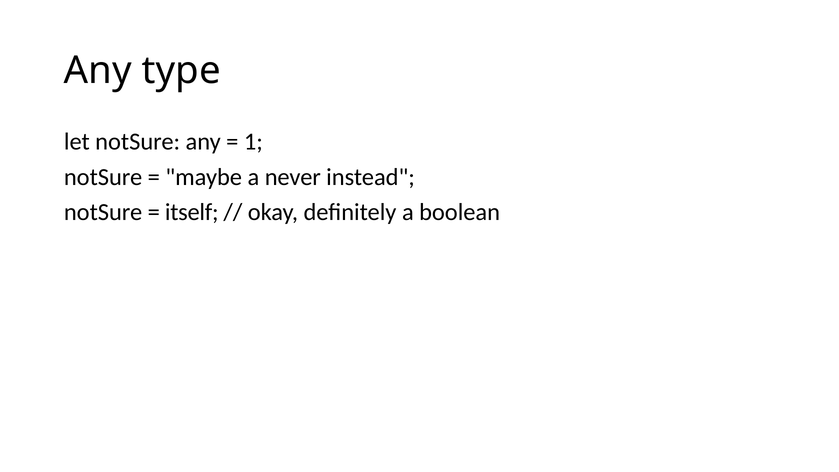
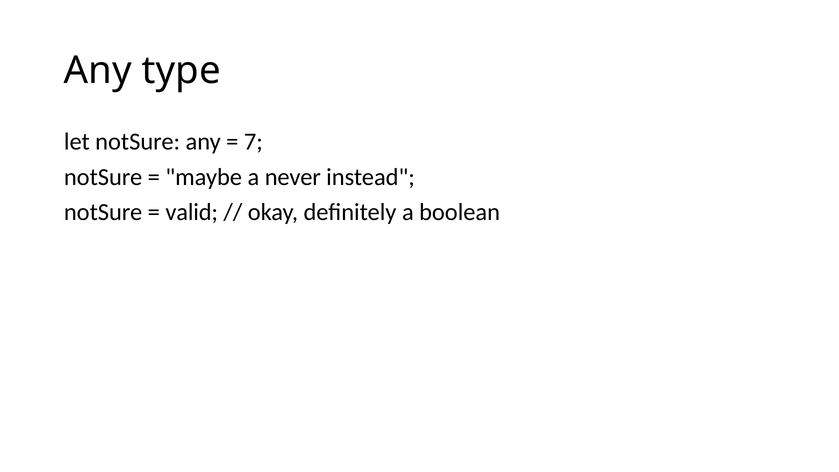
1: 1 -> 7
itself: itself -> valid
